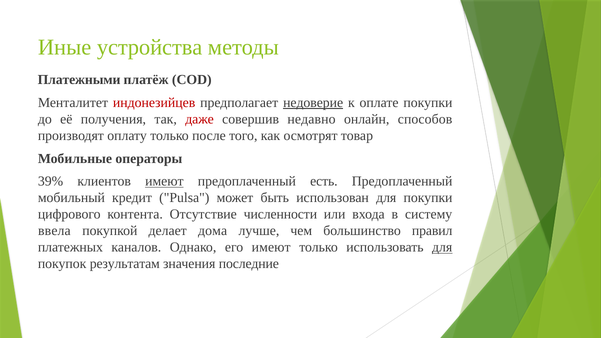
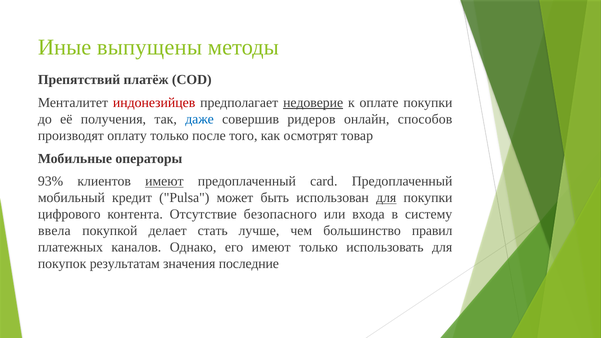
устройства: устройства -> выпущены
Платежными: Платежными -> Препятствий
даже colour: red -> blue
недавно: недавно -> ридеров
39%: 39% -> 93%
есть: есть -> card
для at (386, 198) underline: none -> present
численности: численности -> безопасного
дома: дома -> стать
для at (442, 247) underline: present -> none
